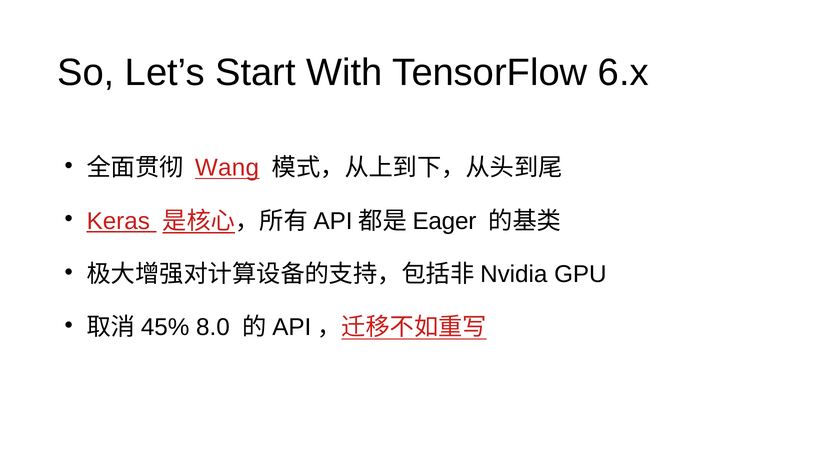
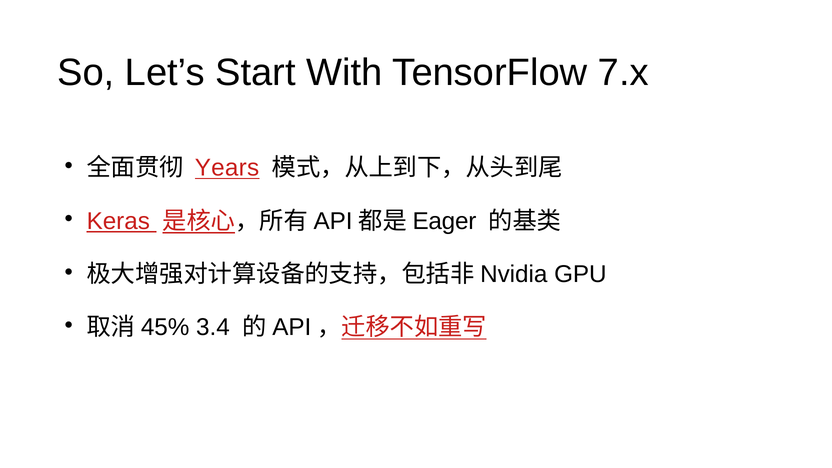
6.x: 6.x -> 7.x
Wang: Wang -> Years
8.0: 8.0 -> 3.4
